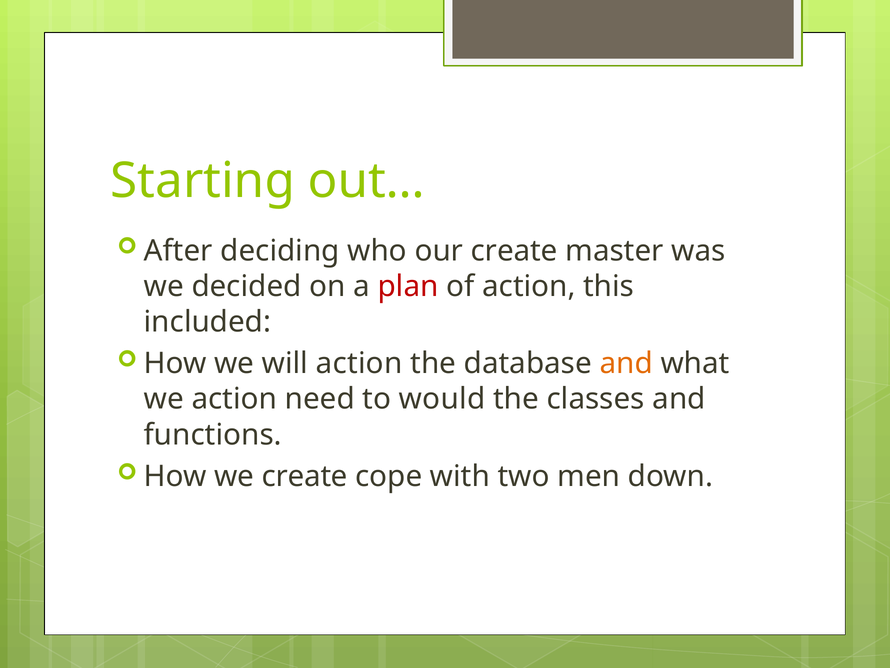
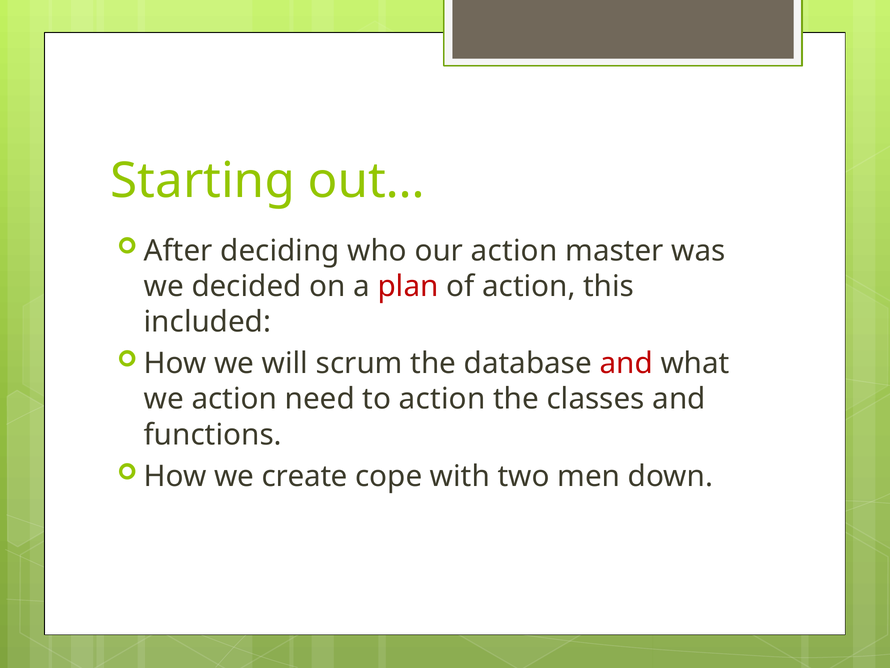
our create: create -> action
will action: action -> scrum
and at (626, 363) colour: orange -> red
to would: would -> action
